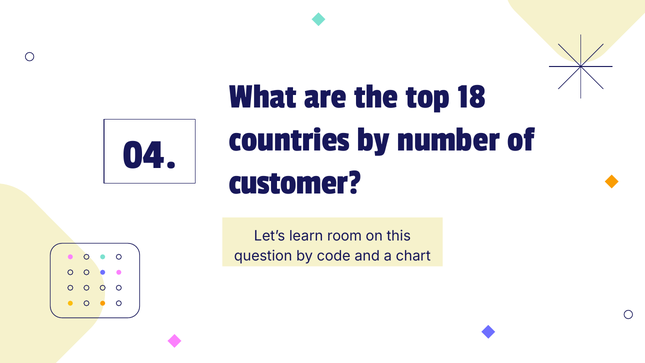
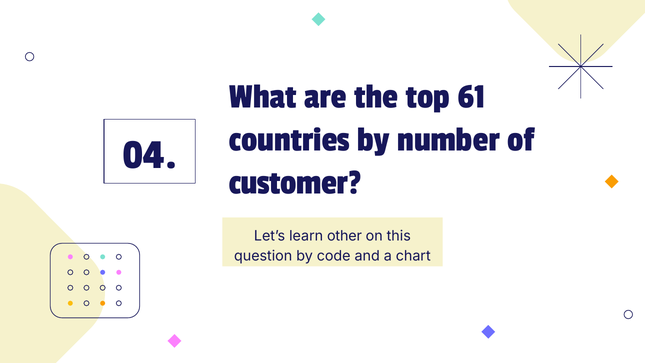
18: 18 -> 61
room: room -> other
